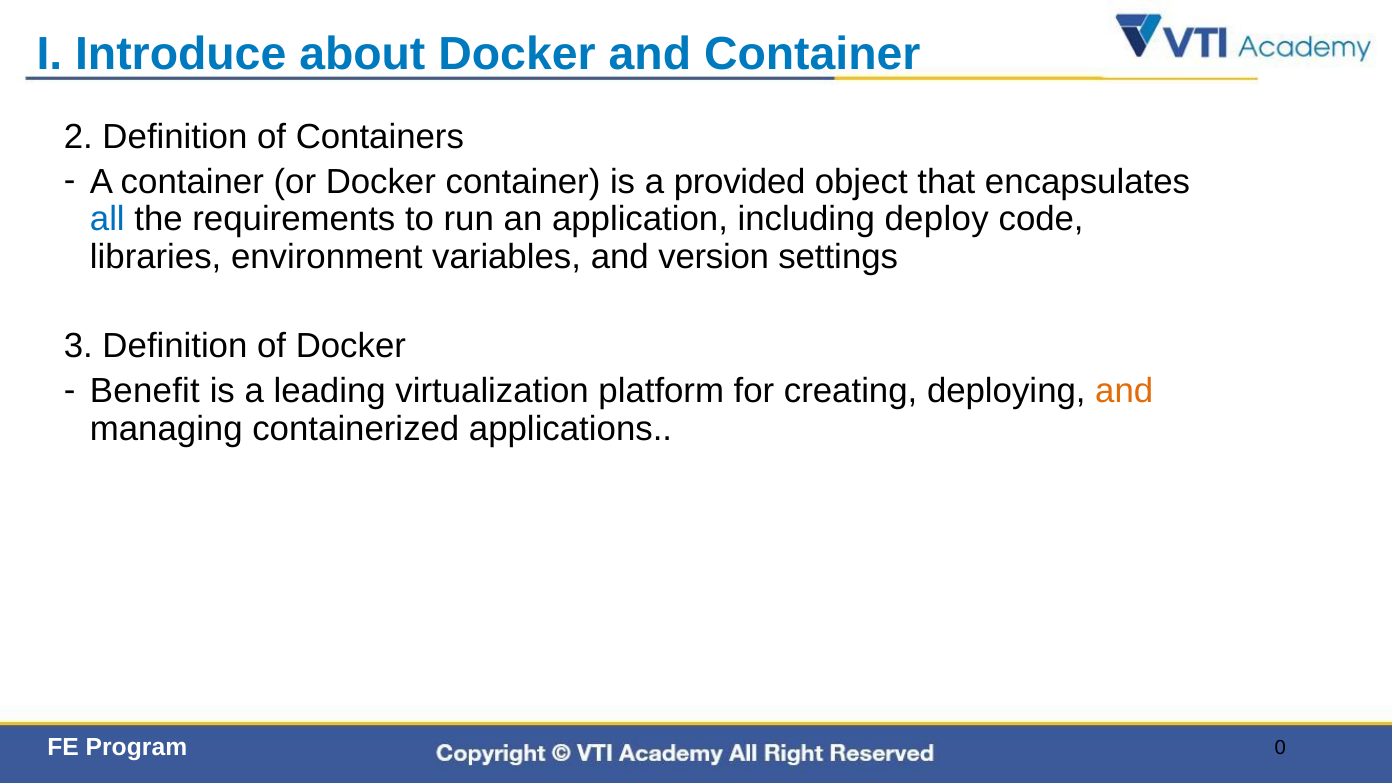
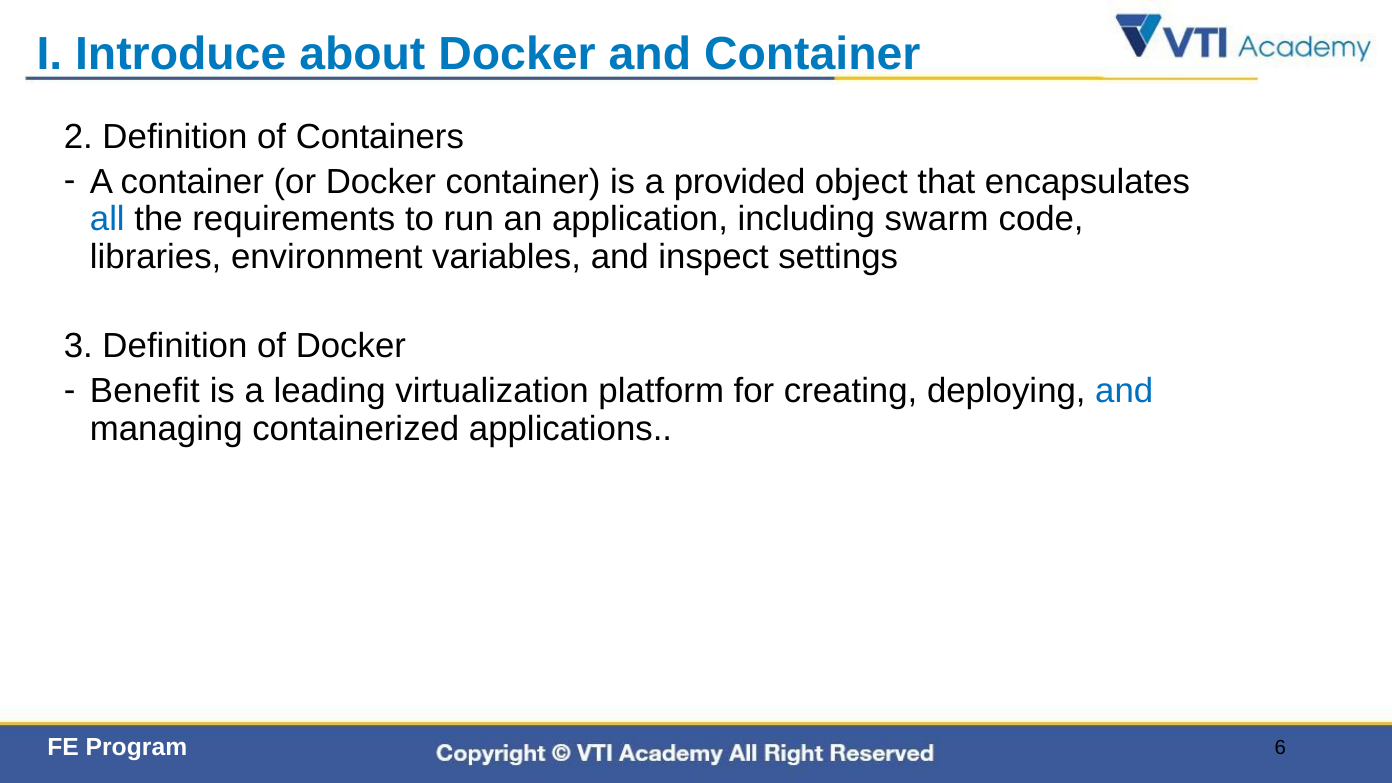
deploy: deploy -> swarm
version: version -> inspect
and at (1124, 391) colour: orange -> blue
0: 0 -> 6
